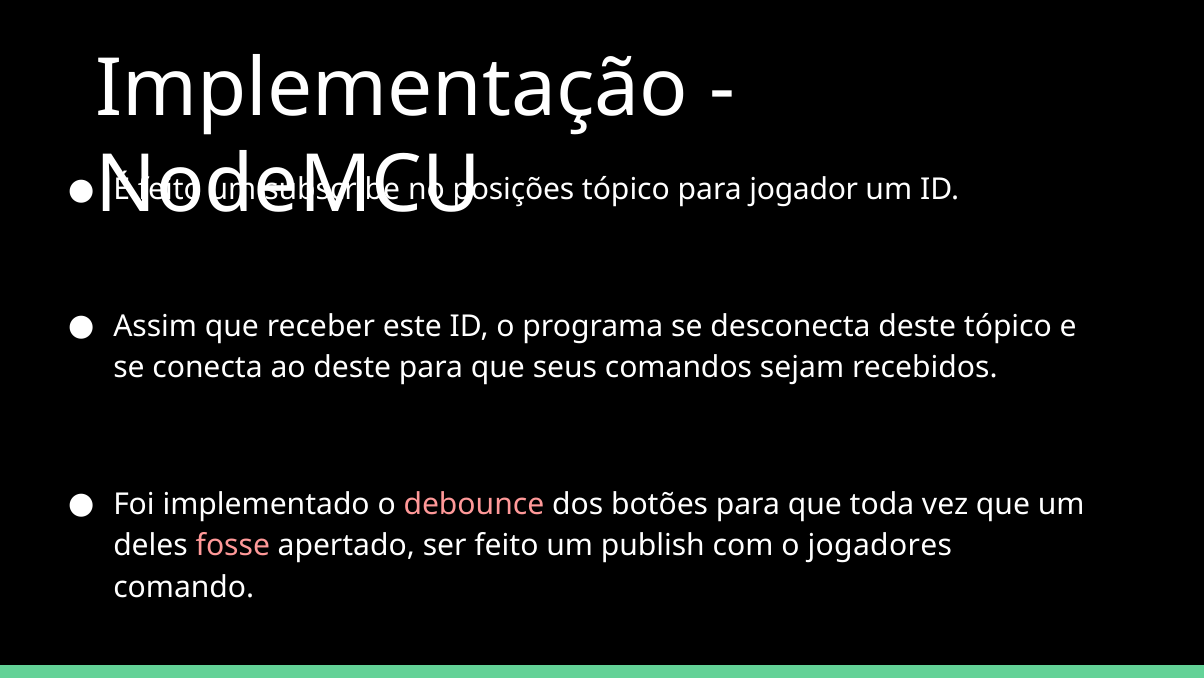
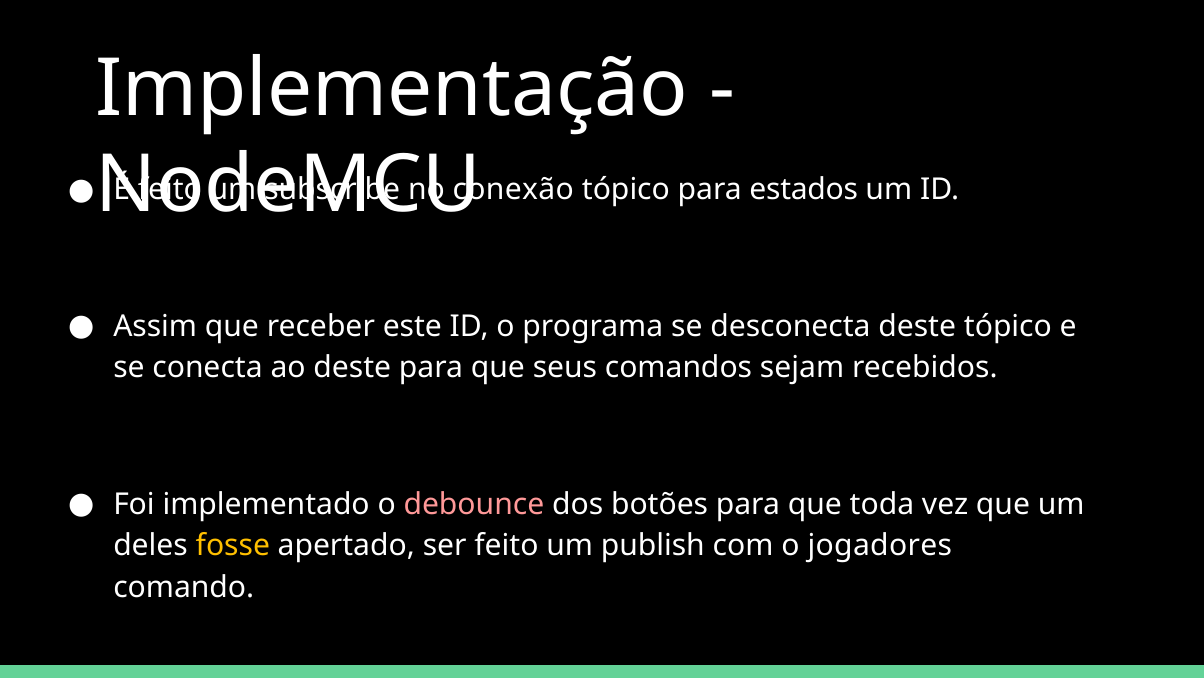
posições: posições -> conexão
jogador: jogador -> estados
fosse colour: pink -> yellow
